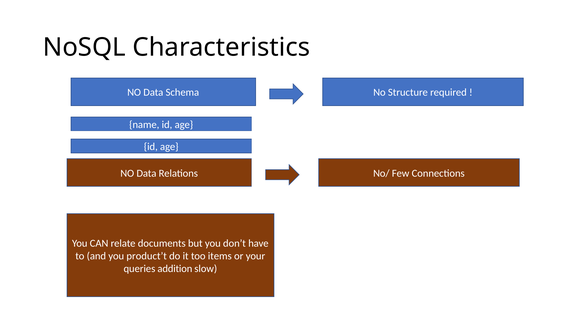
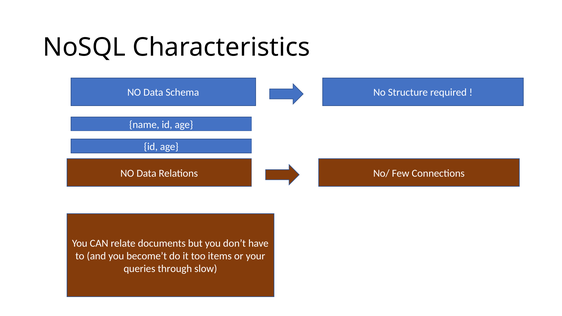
product’t: product’t -> become’t
addition: addition -> through
